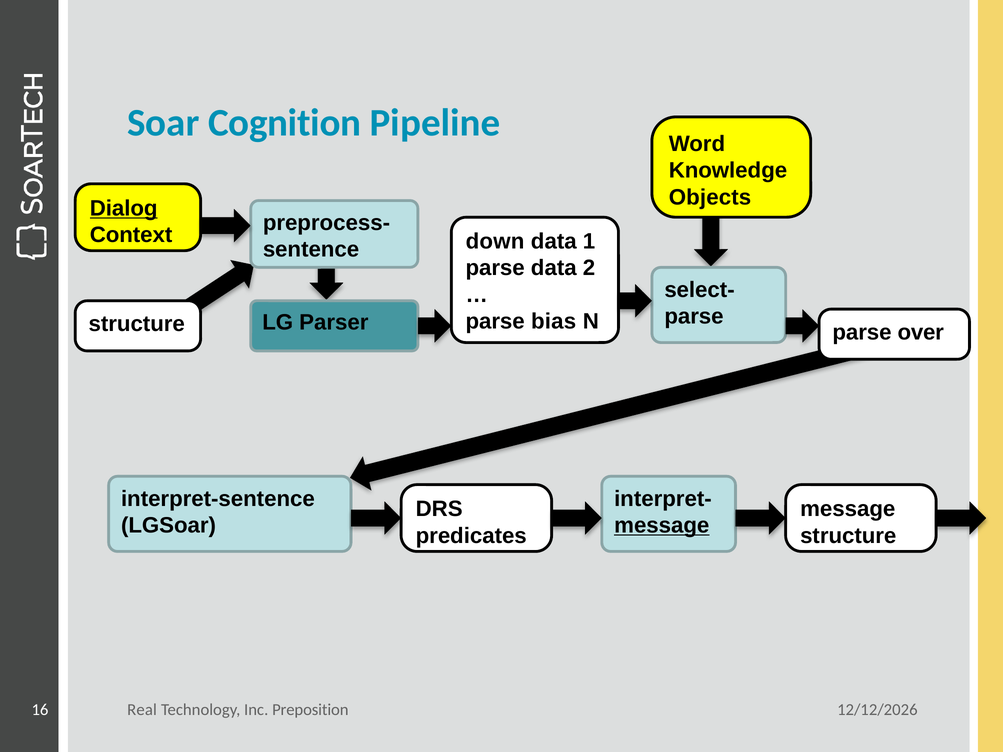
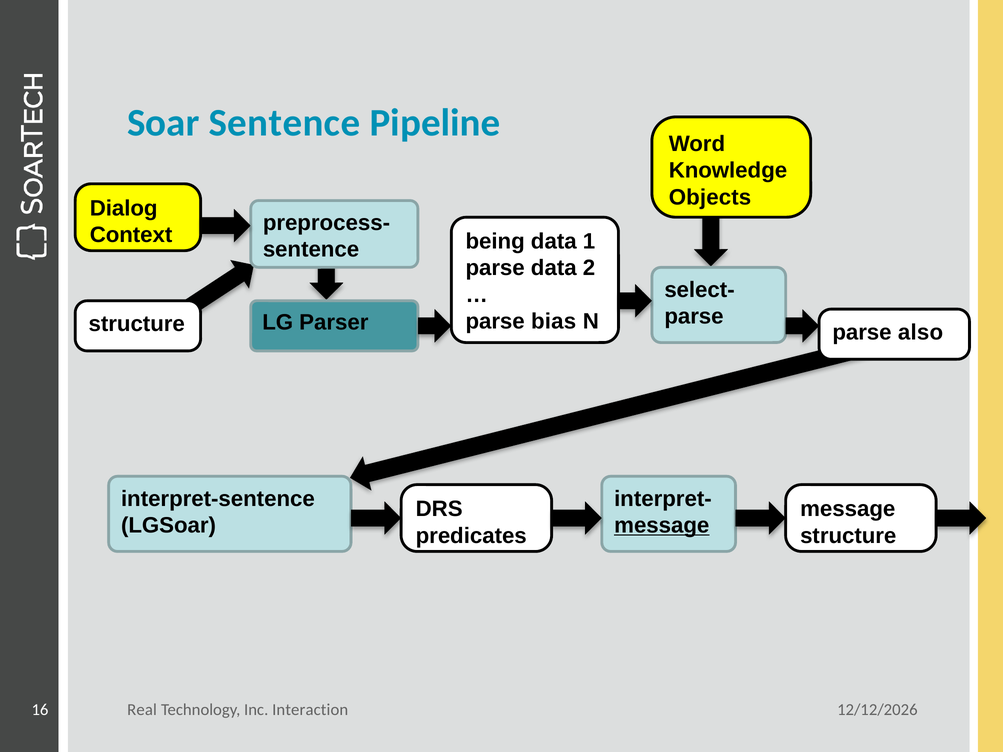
Soar Cognition: Cognition -> Sentence
Dialog underline: present -> none
down: down -> being
over: over -> also
Preposition: Preposition -> Interaction
